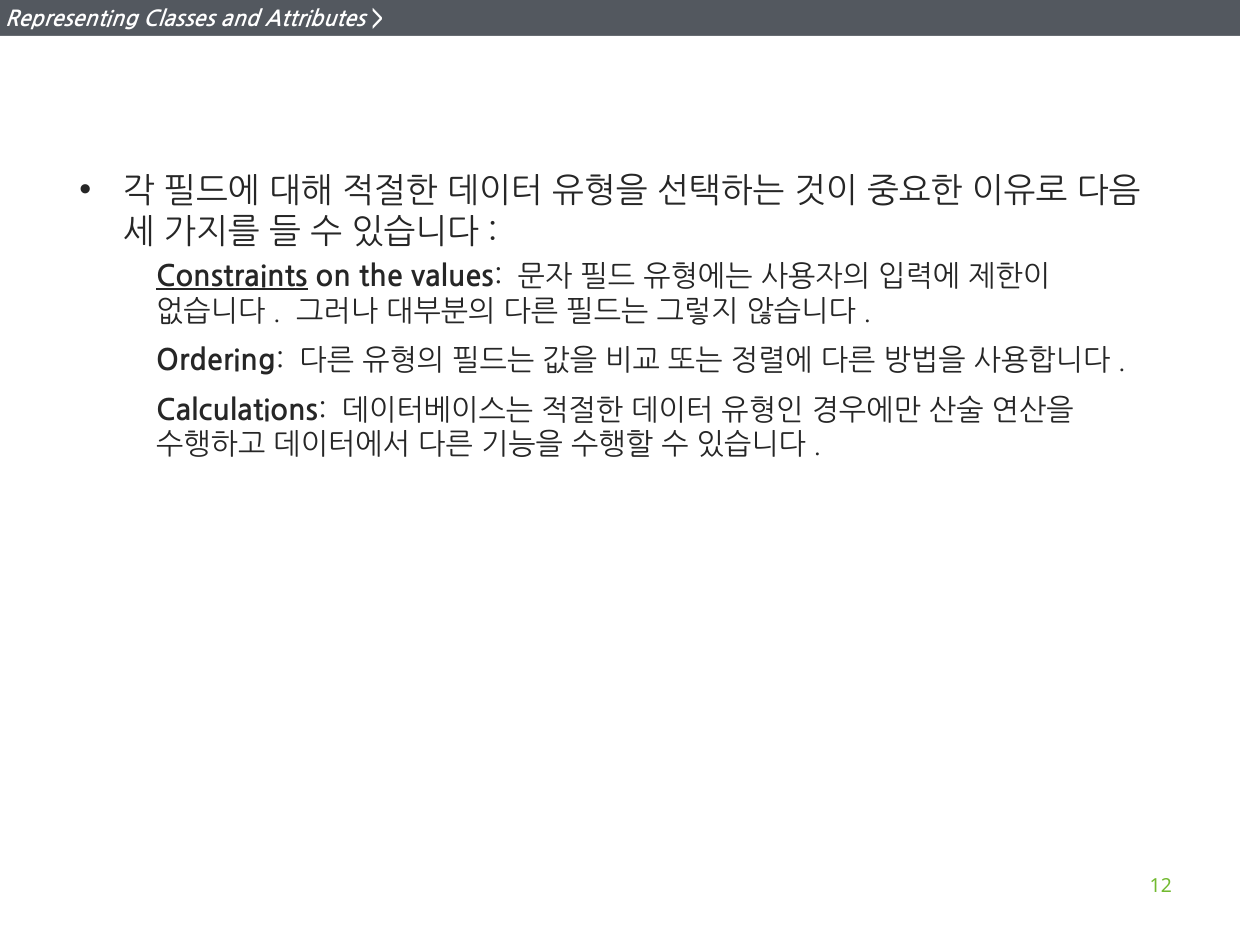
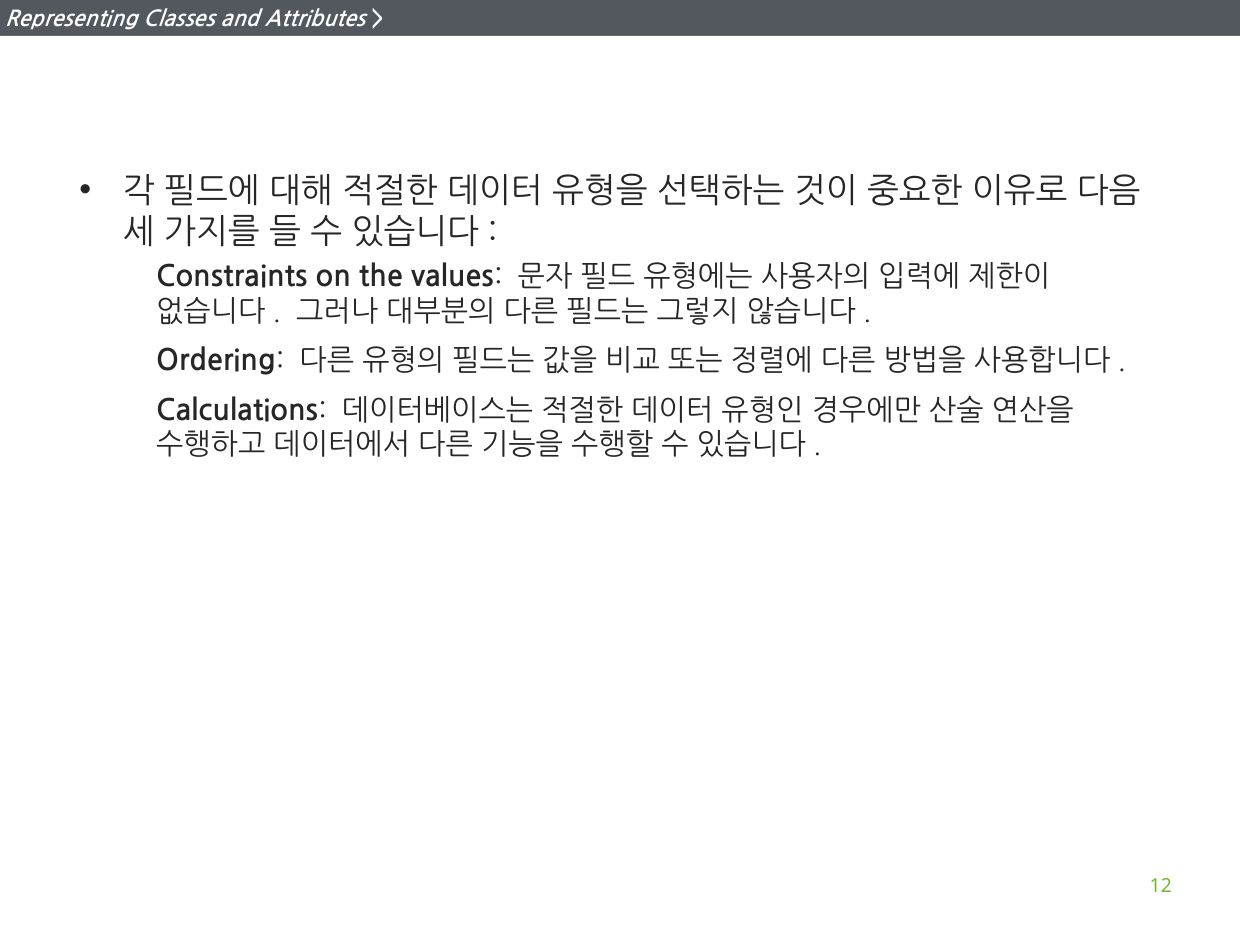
Constraints underline: present -> none
